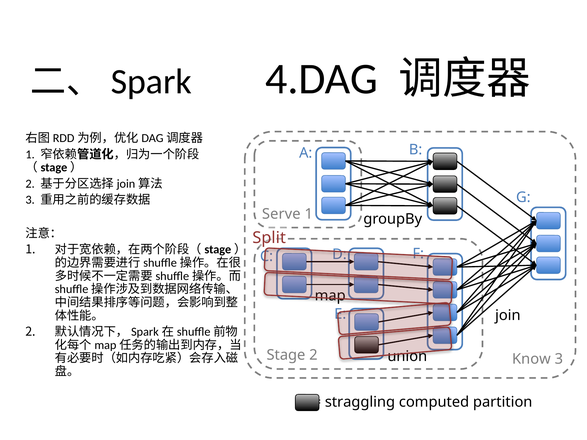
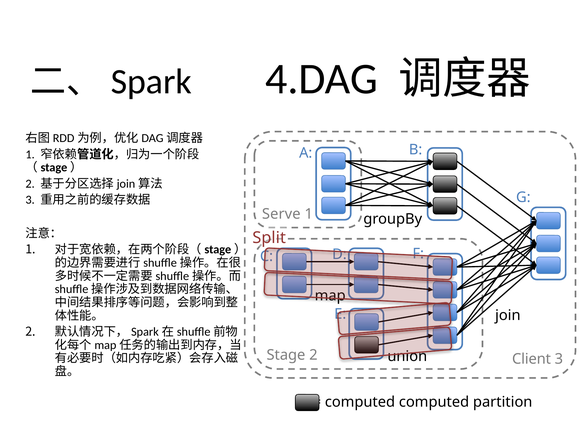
Know: Know -> Client
straggling at (360, 402): straggling -> computed
